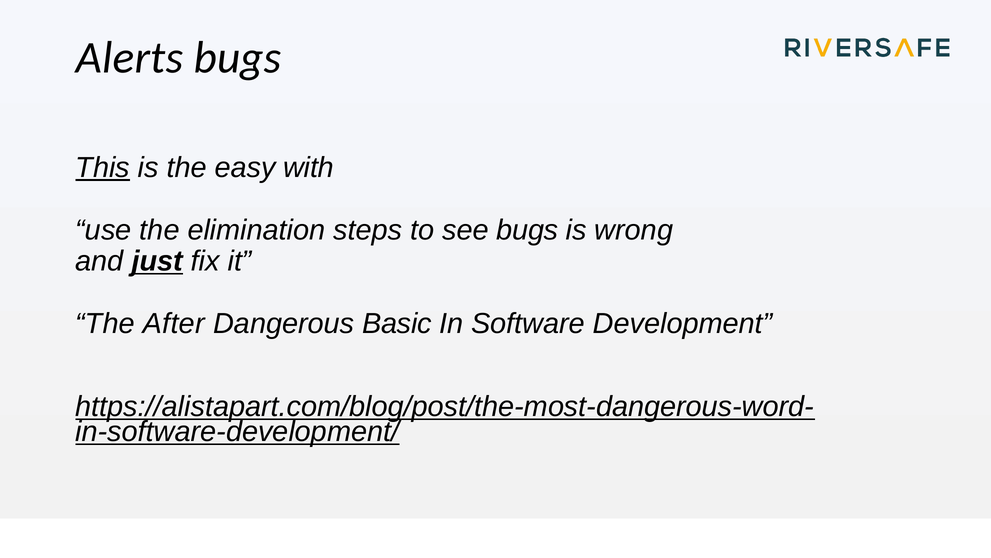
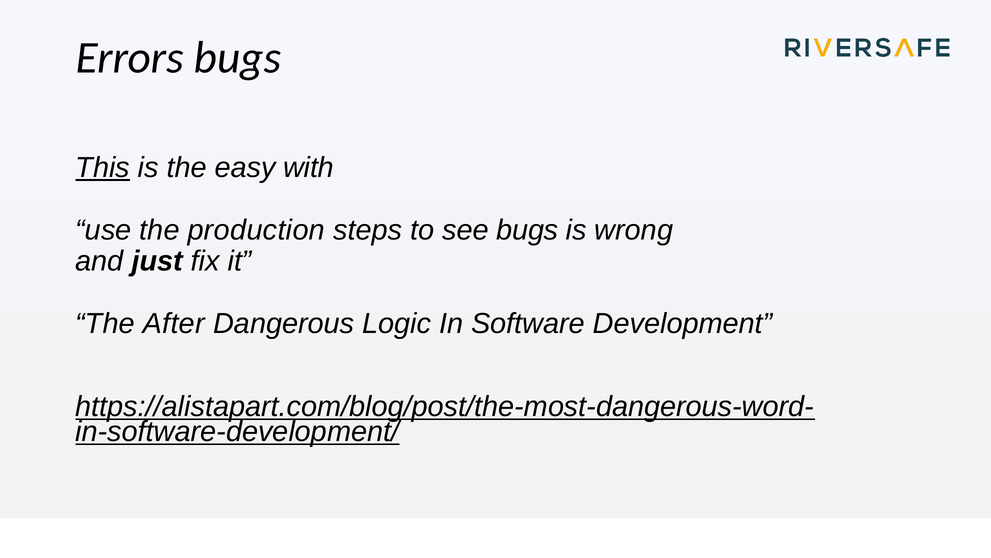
Alerts: Alerts -> Errors
elimination: elimination -> production
just underline: present -> none
Basic: Basic -> Logic
